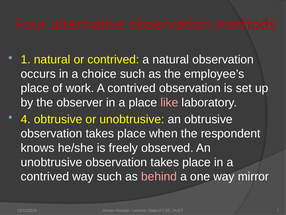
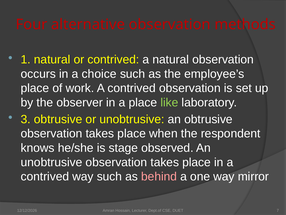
like colour: pink -> light green
4: 4 -> 3
freely: freely -> stage
